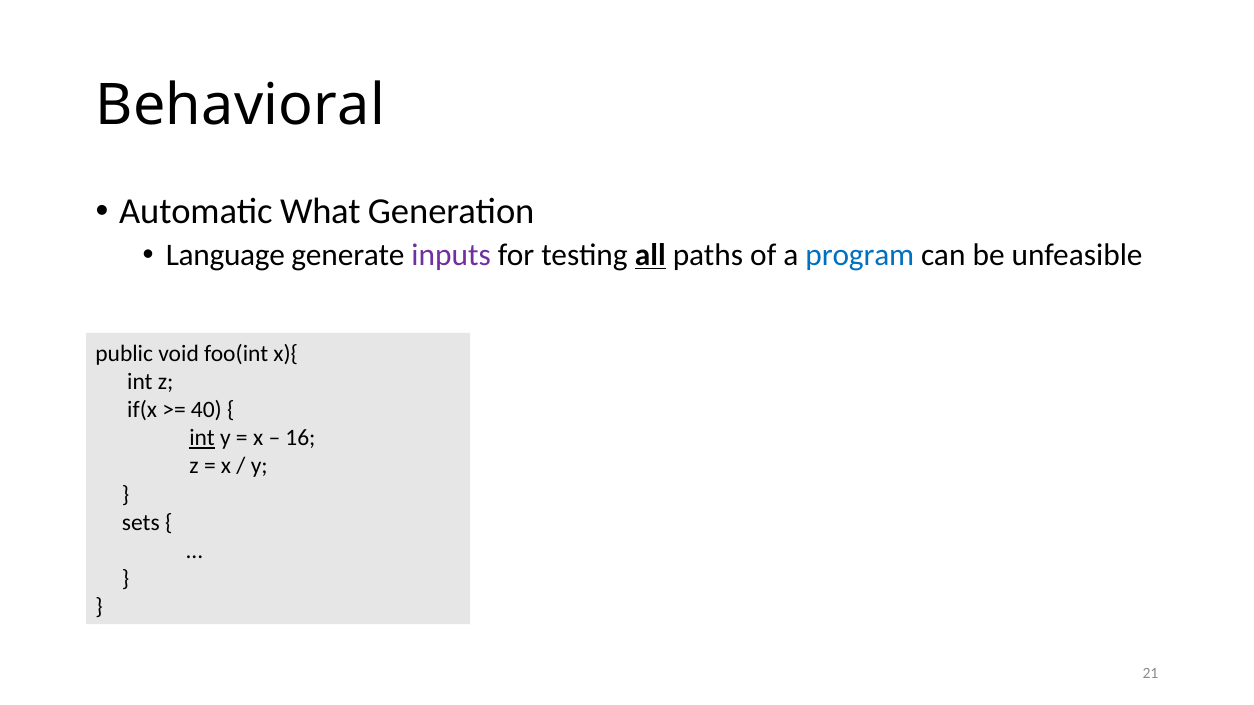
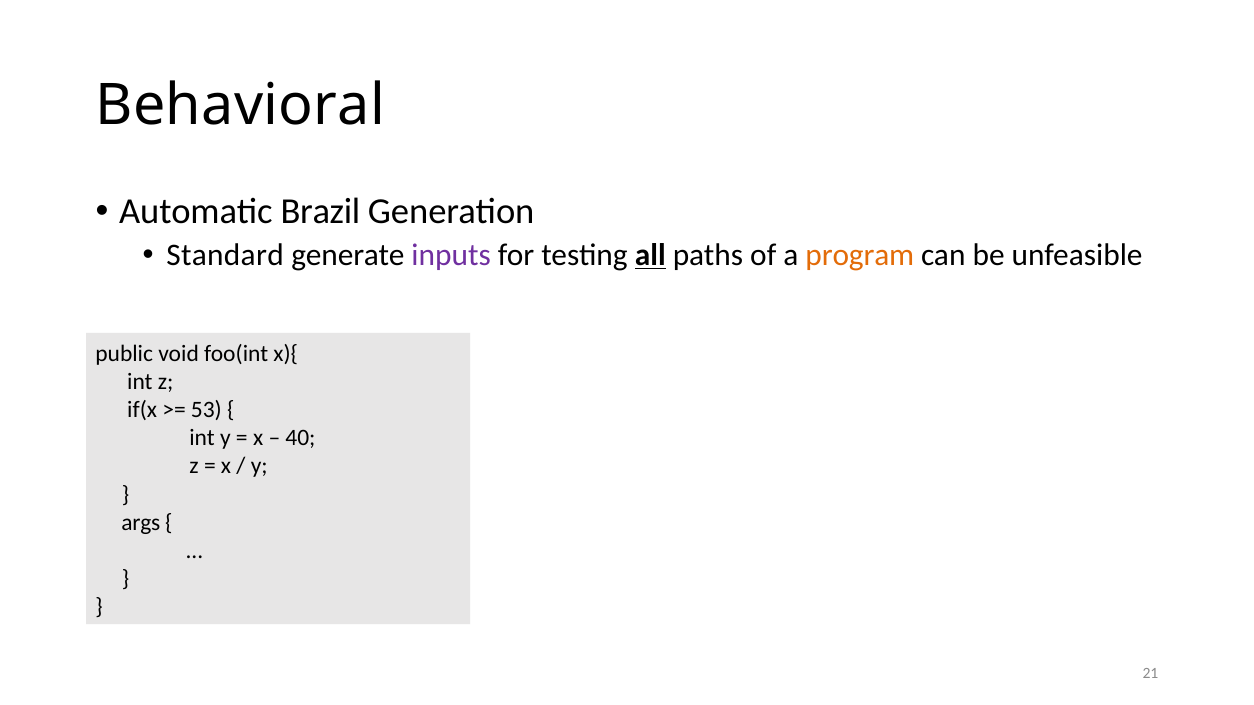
What: What -> Brazil
Language: Language -> Standard
program colour: blue -> orange
40: 40 -> 53
int at (202, 438) underline: present -> none
16: 16 -> 40
sets: sets -> args
